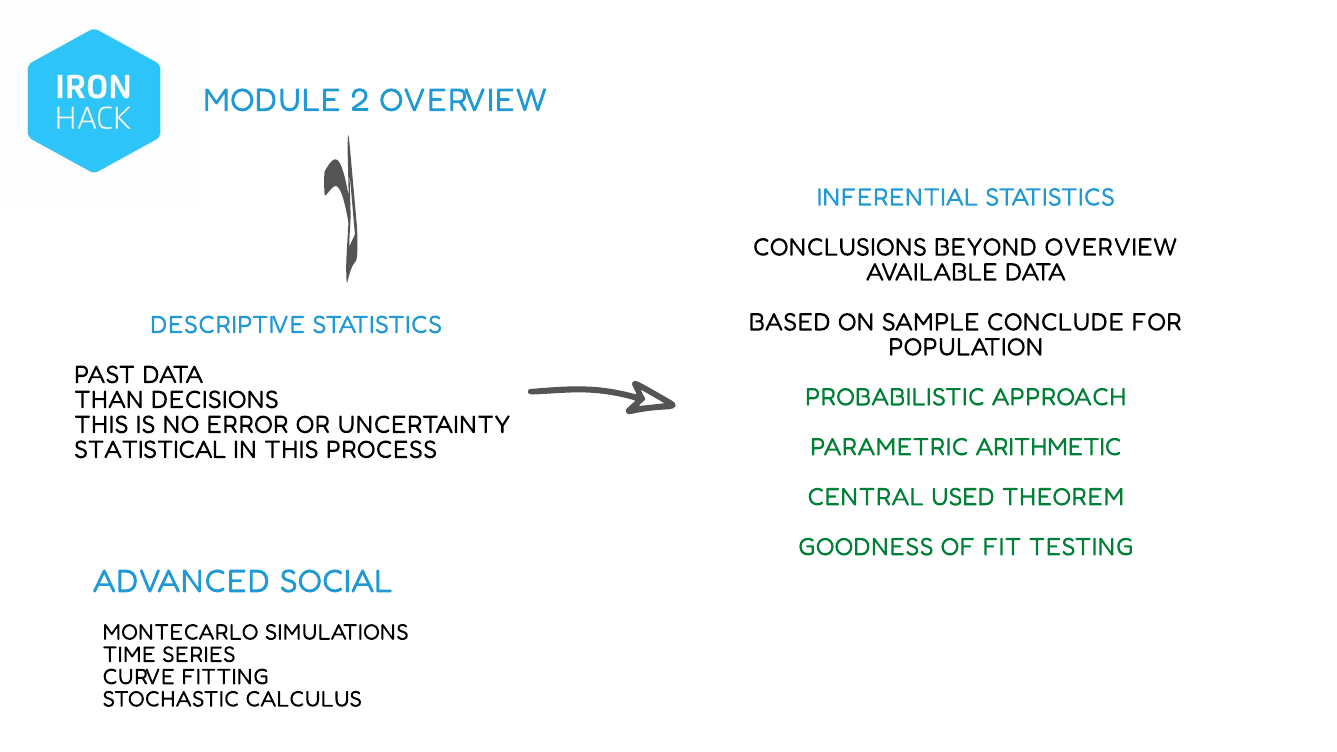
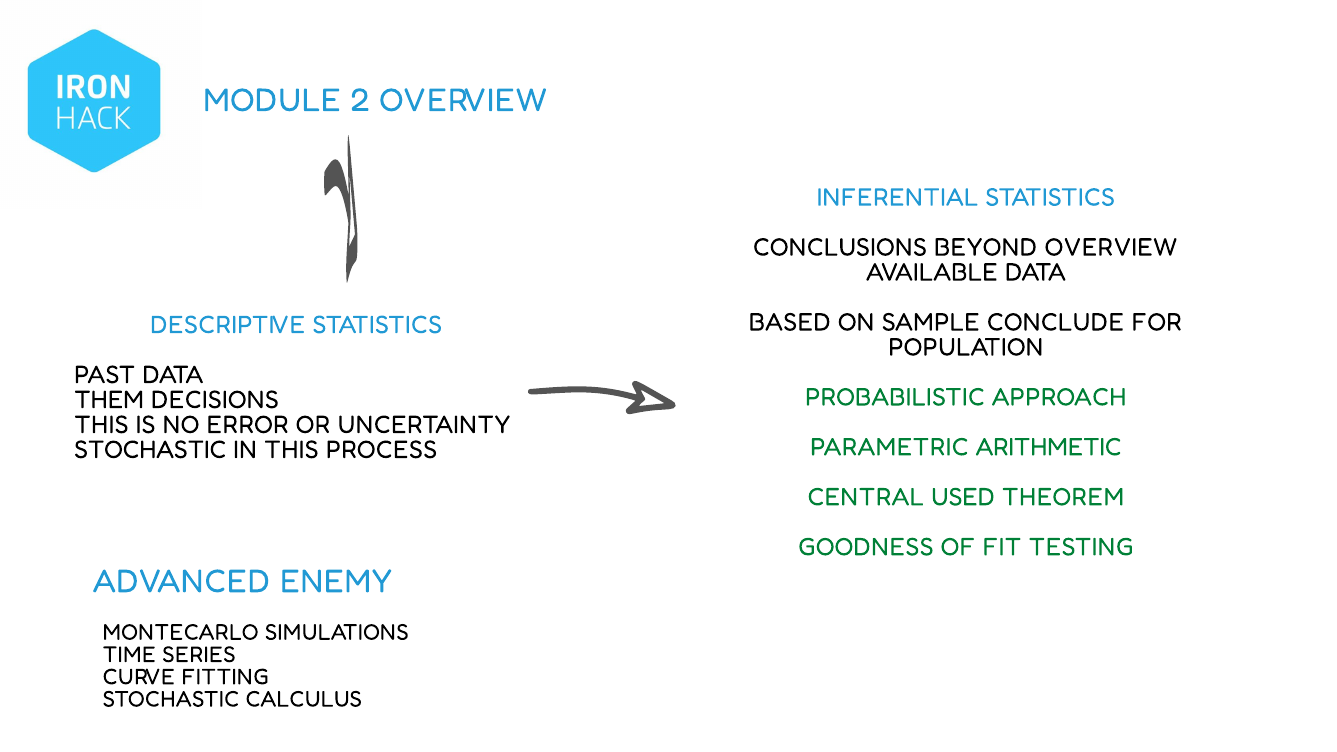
THAN: THAN -> THEM
STATISTICAL at (150, 450): STATISTICAL -> STOCHASTIC
SOCIAL: SOCIAL -> ENEMY
